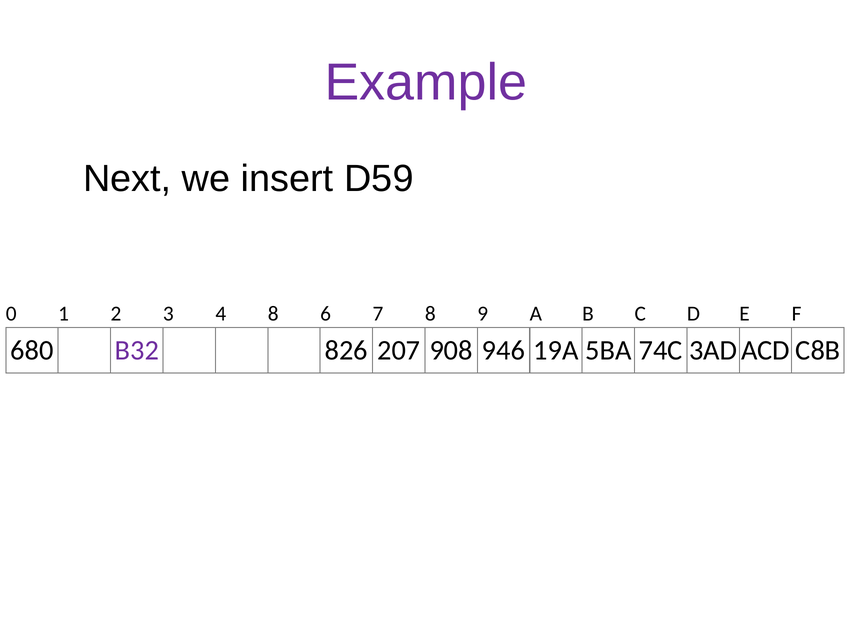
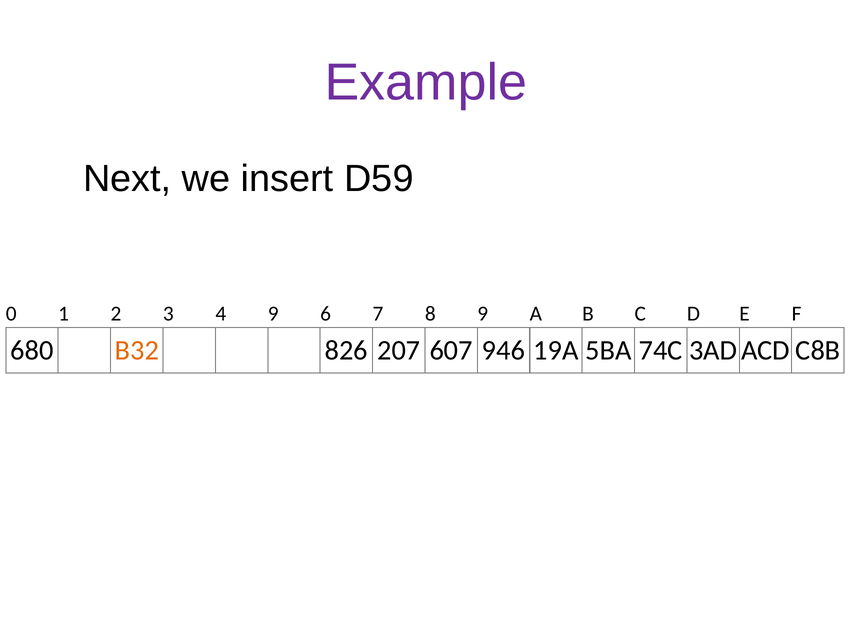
4 8: 8 -> 9
B32 colour: purple -> orange
908: 908 -> 607
